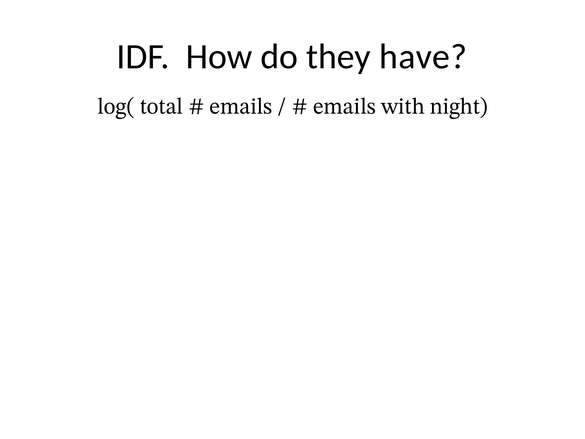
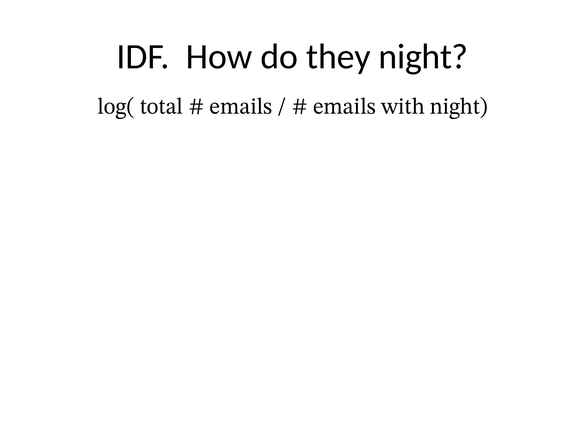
they have: have -> night
